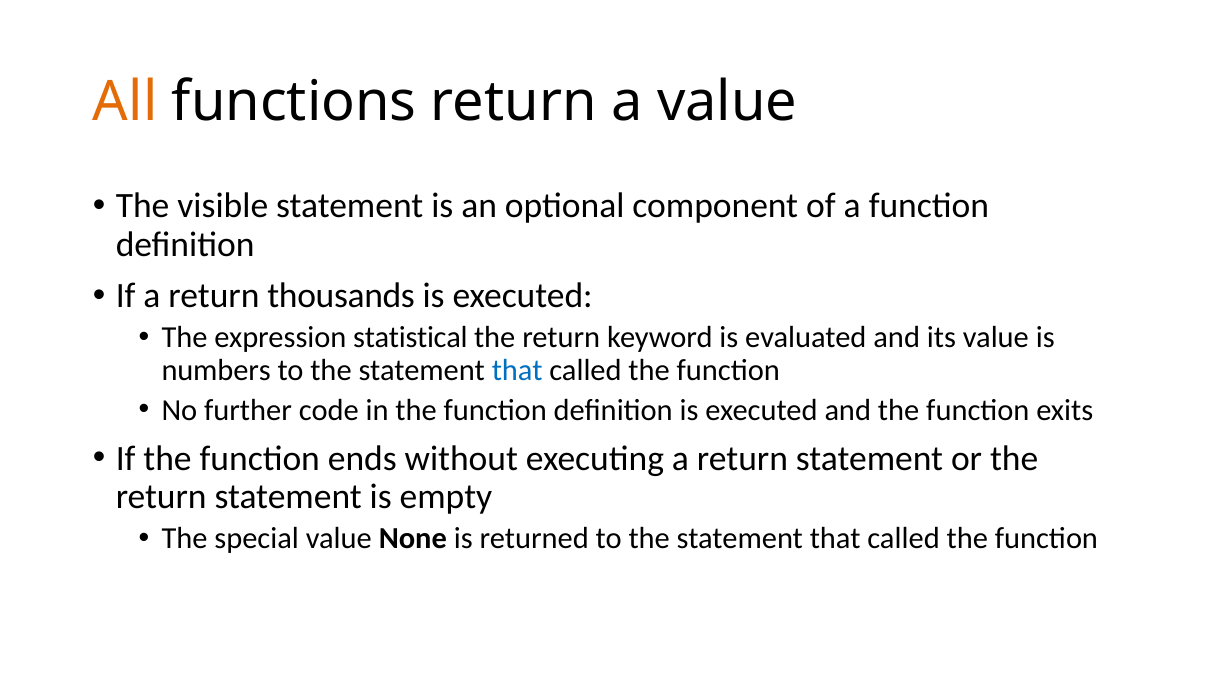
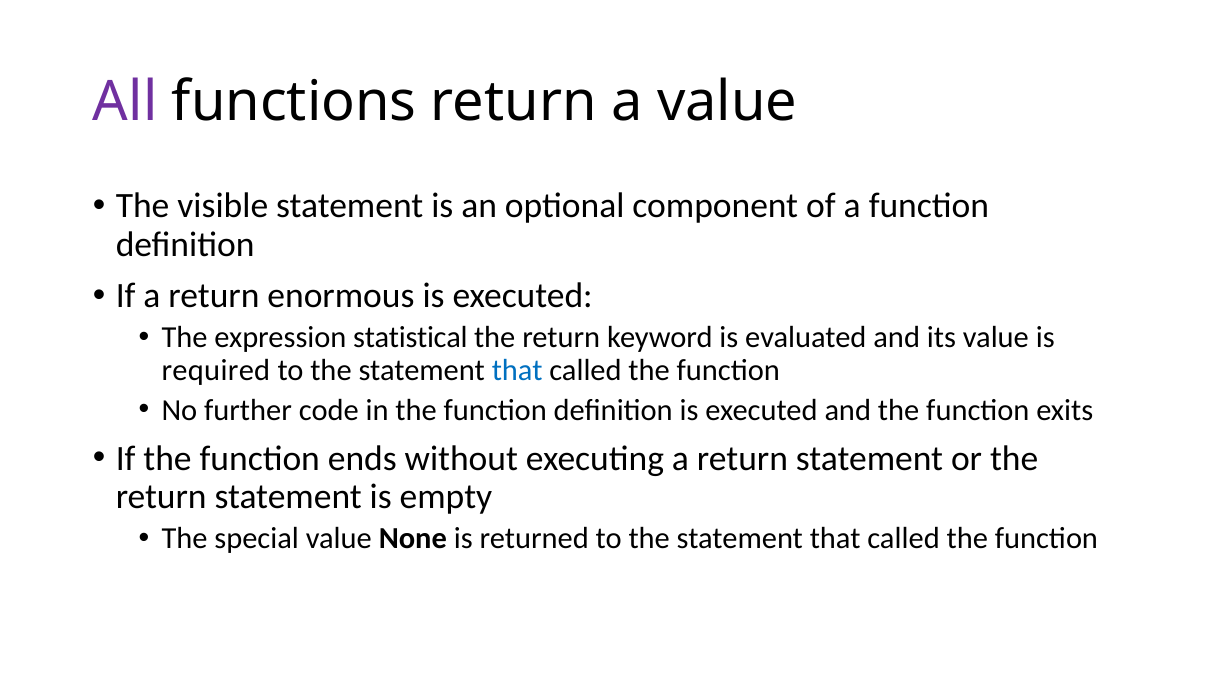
All colour: orange -> purple
thousands: thousands -> enormous
numbers: numbers -> required
